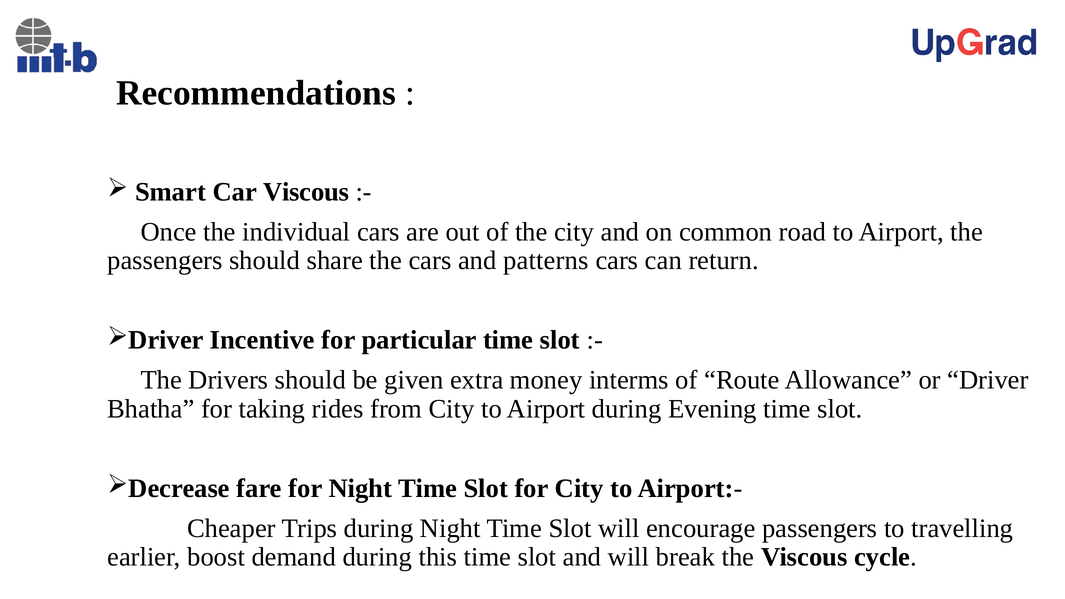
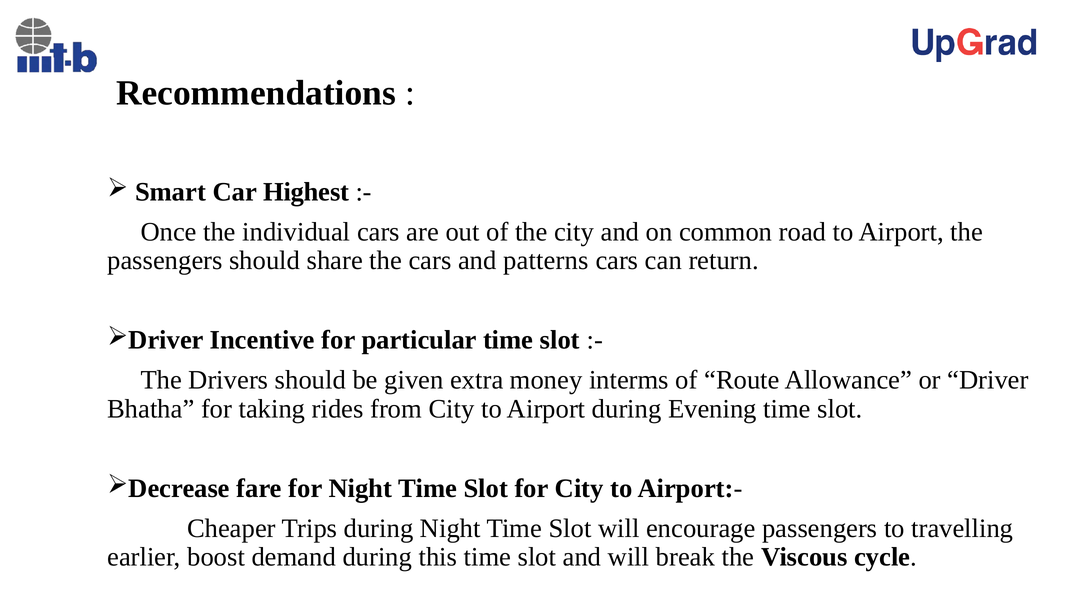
Car Viscous: Viscous -> Highest
